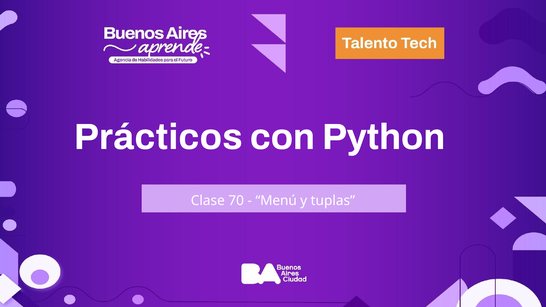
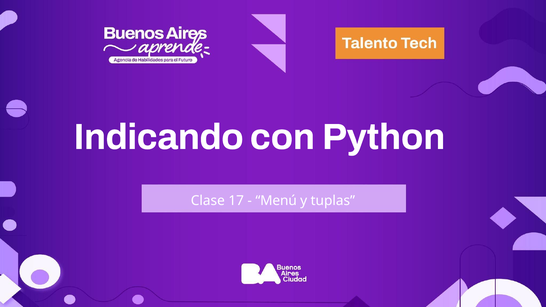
Prácticos: Prácticos -> Indicando
70: 70 -> 17
